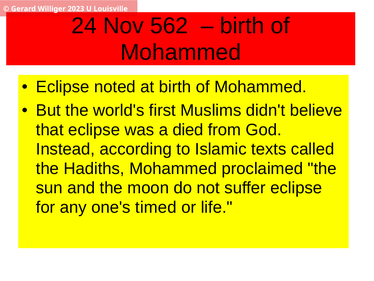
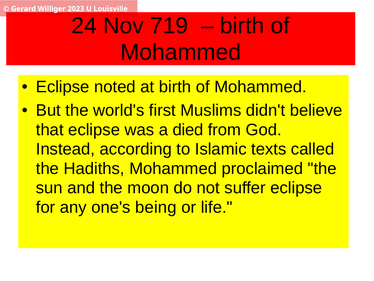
562: 562 -> 719
timed: timed -> being
